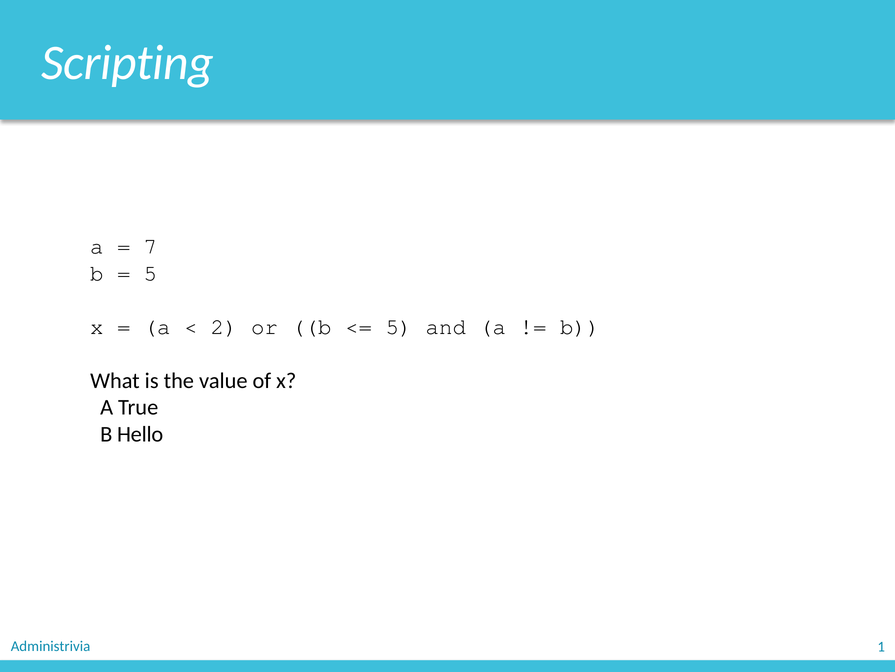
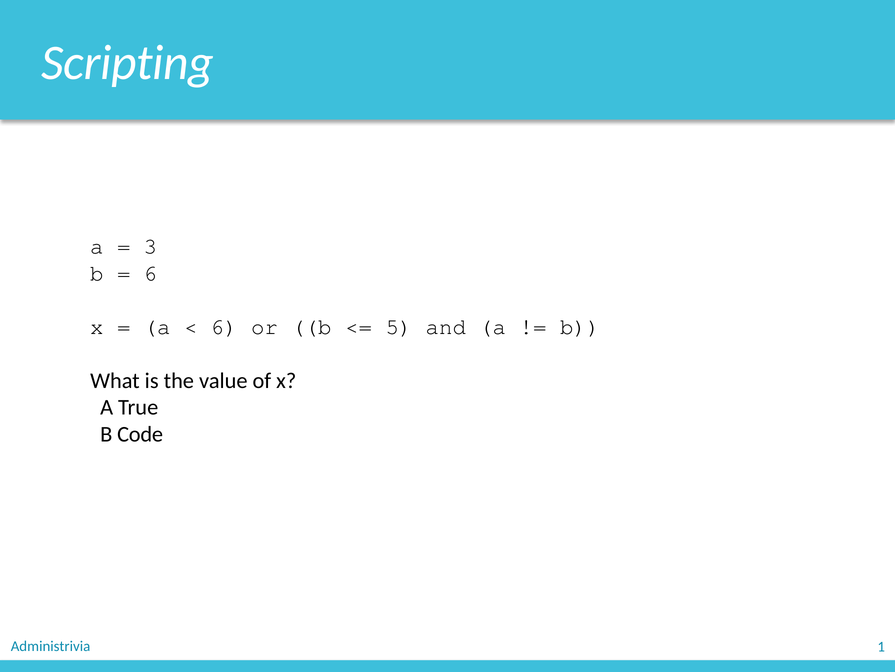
7: 7 -> 3
5 at (151, 273): 5 -> 6
2 at (224, 327): 2 -> 6
Hello: Hello -> Code
